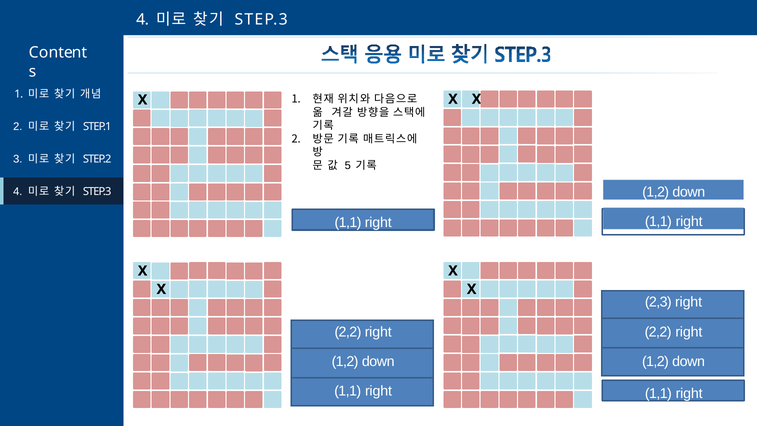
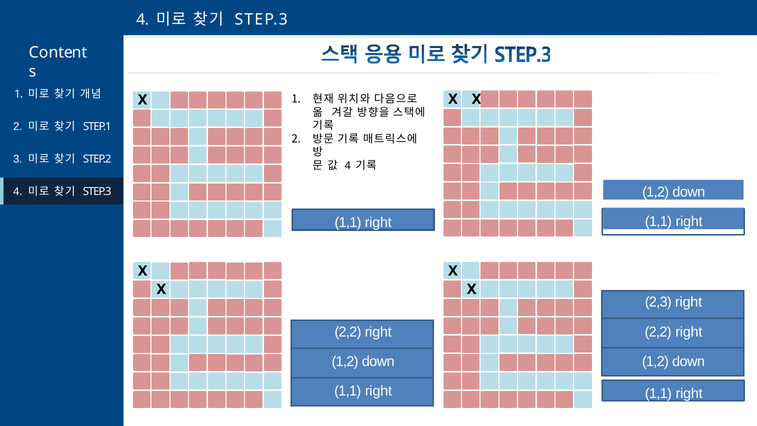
5 at (348, 165): 5 -> 4
